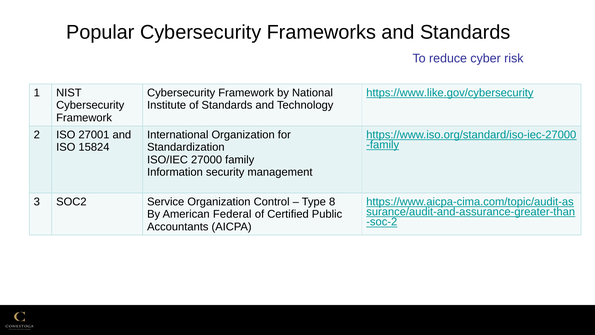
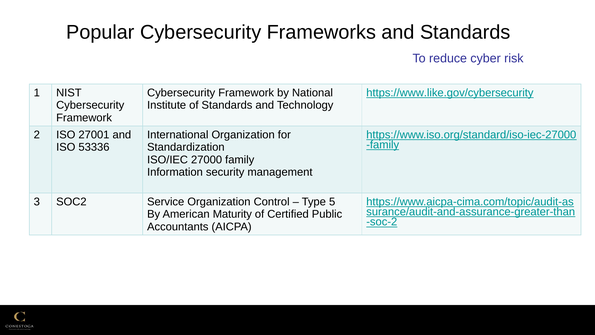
15824: 15824 -> 53336
8: 8 -> 5
Federal: Federal -> Maturity
